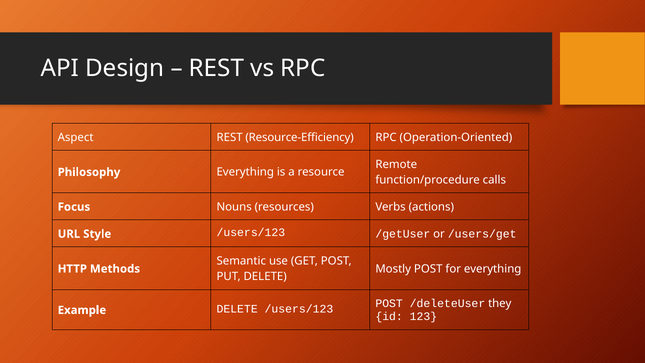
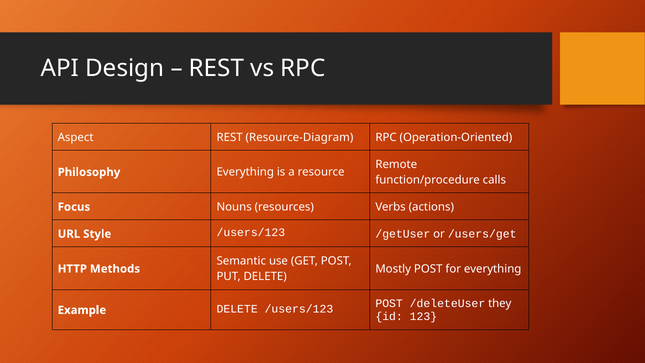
Resource-Efficiency: Resource-Efficiency -> Resource-Diagram
